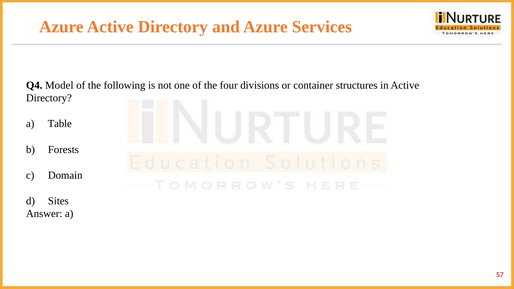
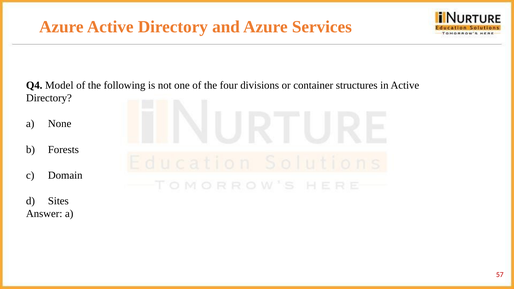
Table: Table -> None
